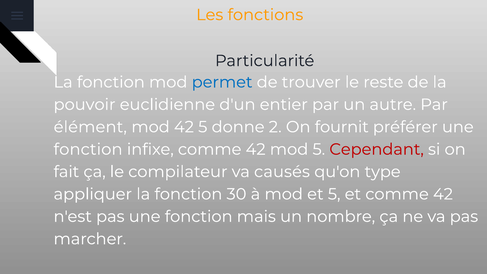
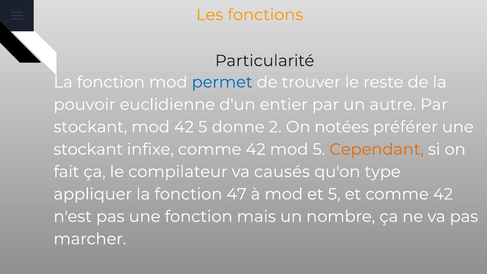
élément at (90, 127): élément -> stockant
fournit: fournit -> notées
fonction at (88, 149): fonction -> stockant
Cependant colour: red -> orange
30: 30 -> 47
